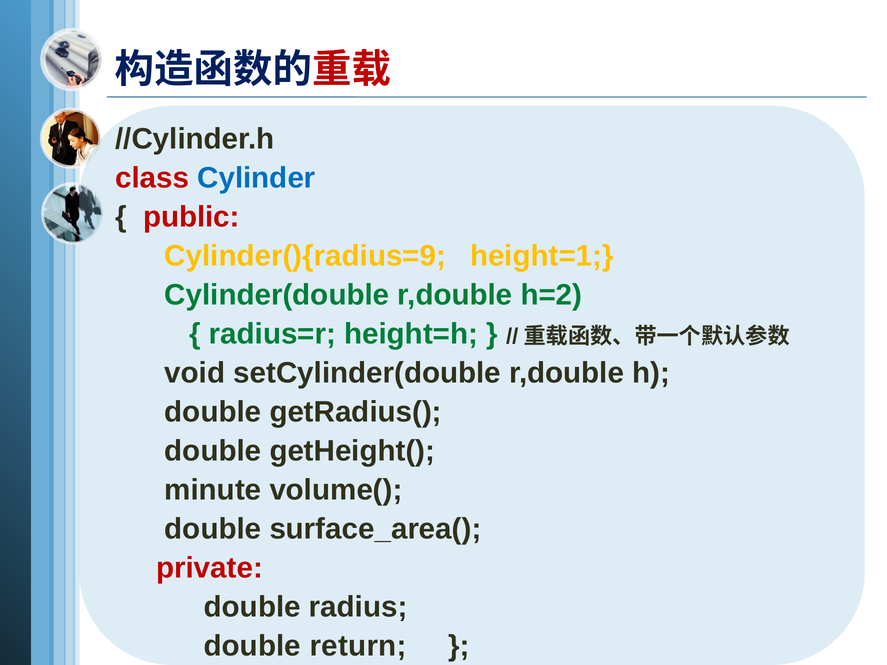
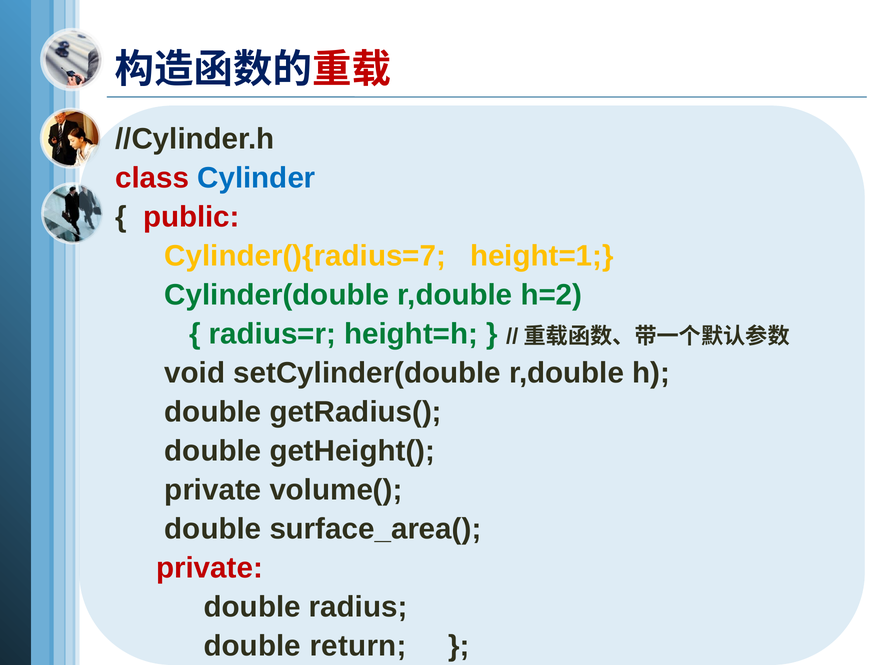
Cylinder(){radius=9: Cylinder(){radius=9 -> Cylinder(){radius=7
minute at (213, 490): minute -> private
